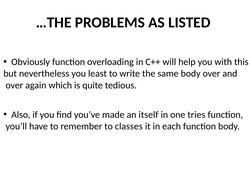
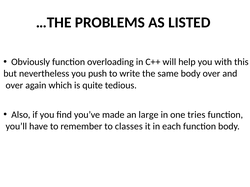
least: least -> push
itself: itself -> large
